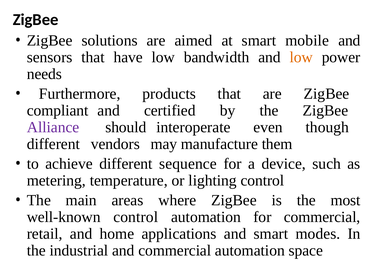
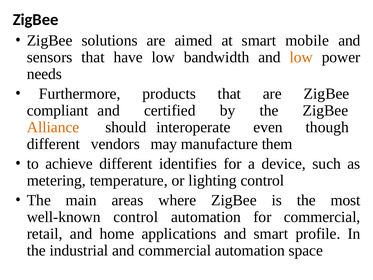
Alliance colour: purple -> orange
sequence: sequence -> identifies
modes: modes -> profile
